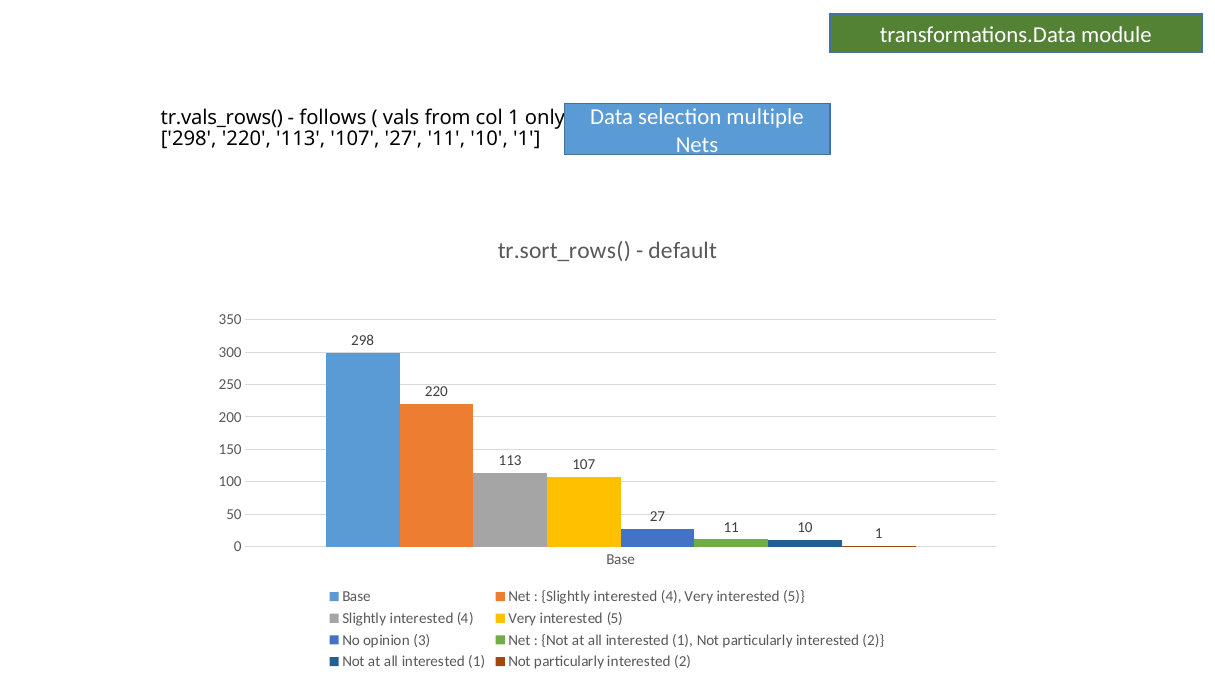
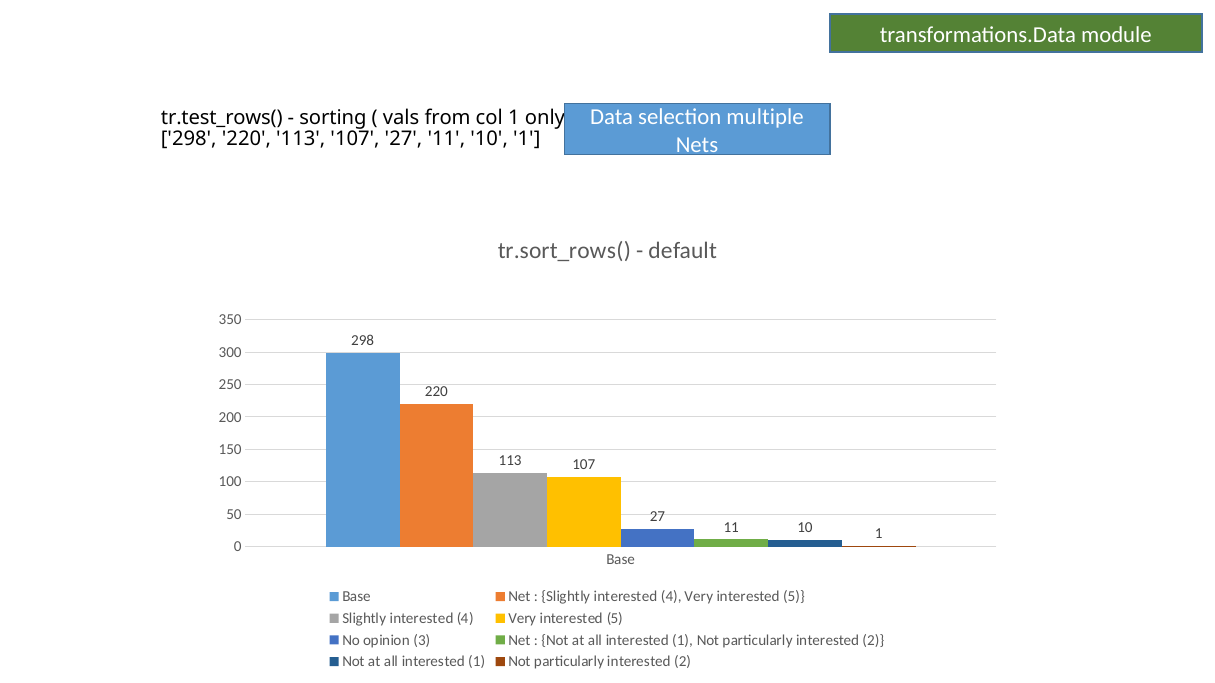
tr.vals_rows(: tr.vals_rows( -> tr.test_rows(
follows: follows -> sorting
